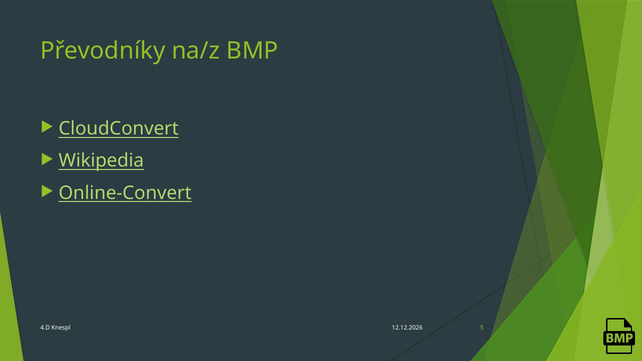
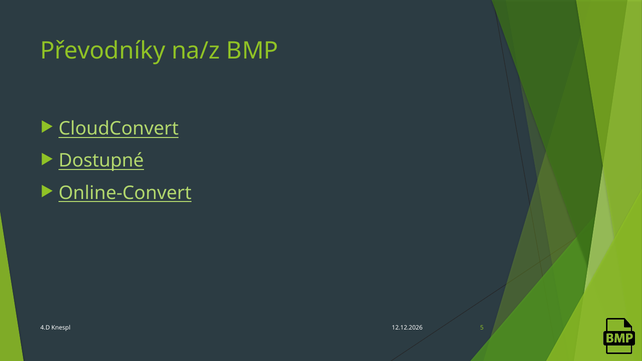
Wikipedia: Wikipedia -> Dostupné
